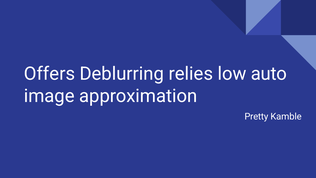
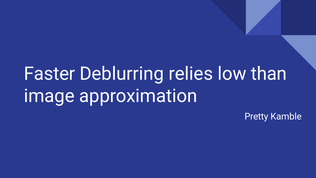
Offers: Offers -> Faster
auto: auto -> than
